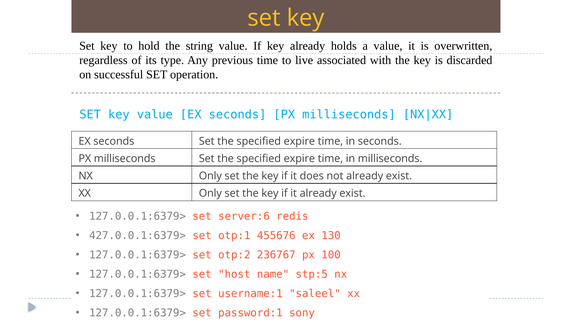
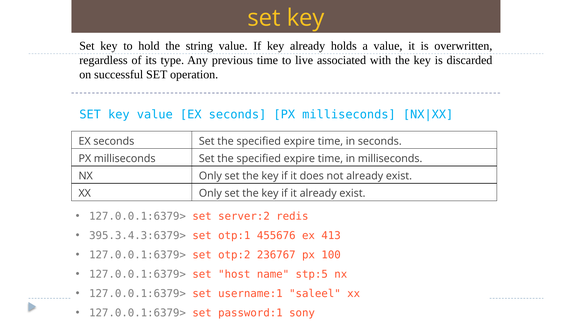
server:6: server:6 -> server:2
427.0.0.1:6379>: 427.0.0.1:6379> -> 395.3.4.3:6379>
130: 130 -> 413
